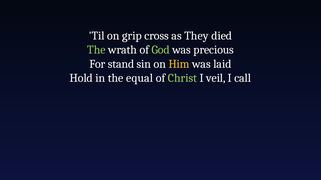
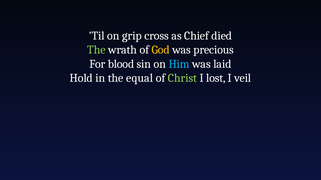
They: They -> Chief
God colour: light green -> yellow
stand: stand -> blood
Him colour: yellow -> light blue
veil: veil -> lost
call: call -> veil
